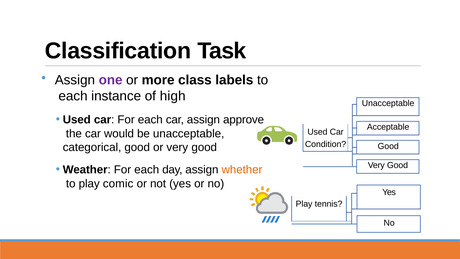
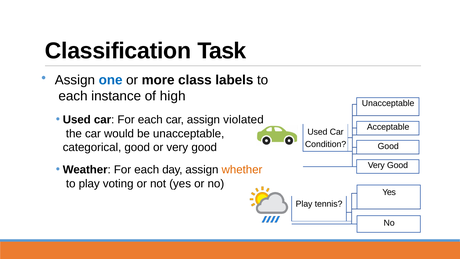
one colour: purple -> blue
approve: approve -> violated
comic: comic -> voting
